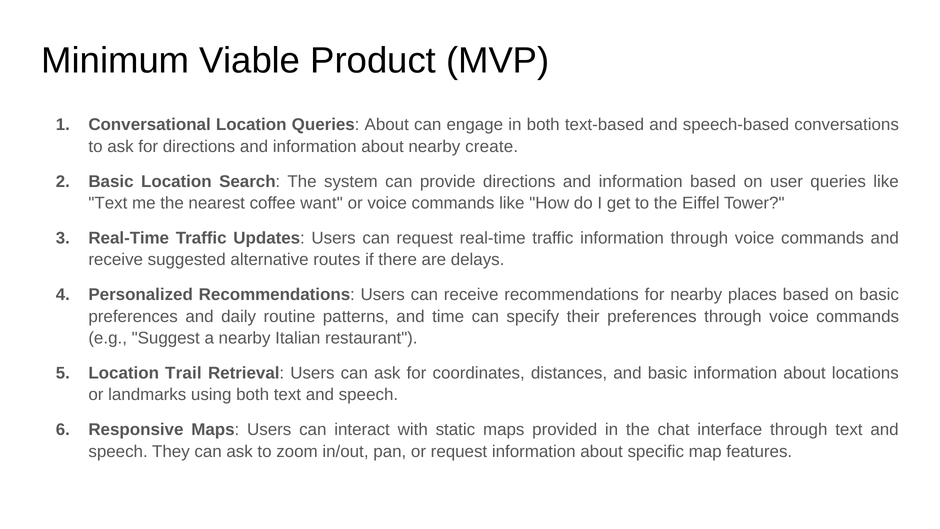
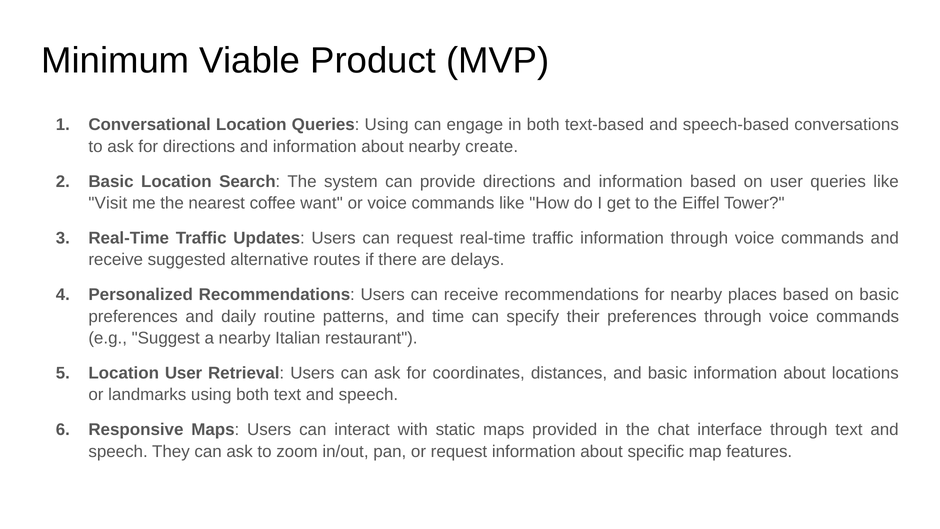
Queries About: About -> Using
Text at (108, 203): Text -> Visit
Location Trail: Trail -> User
